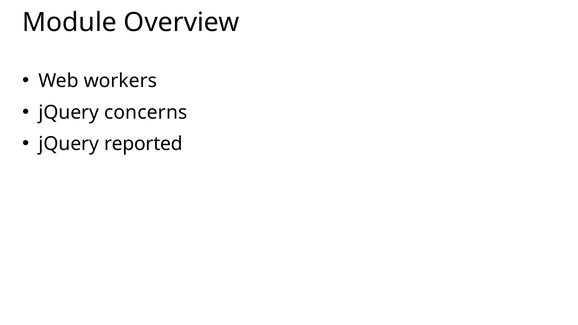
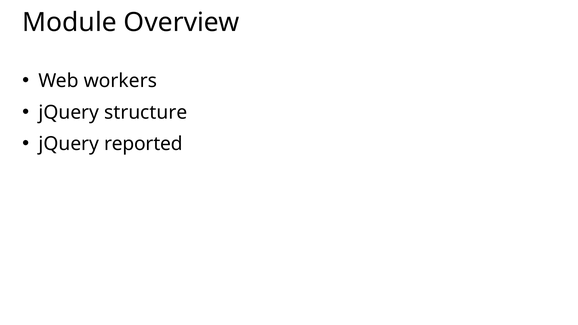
concerns: concerns -> structure
